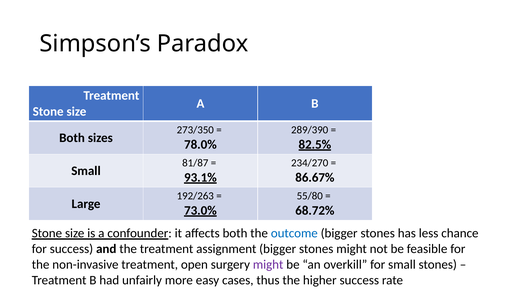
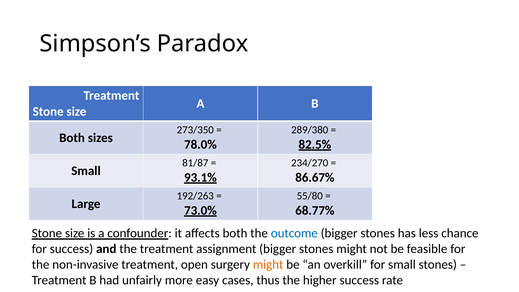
289/390: 289/390 -> 289/380
68.72%: 68.72% -> 68.77%
might at (268, 264) colour: purple -> orange
